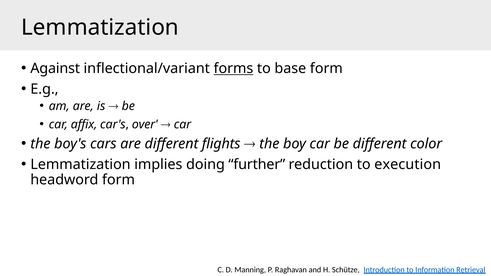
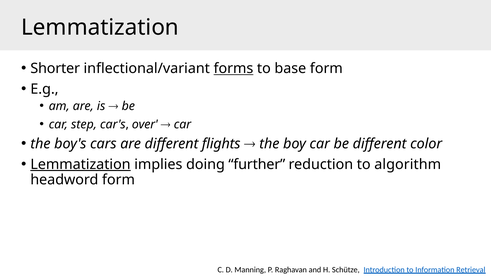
Against: Against -> Shorter
affix: affix -> step
Lemmatization at (80, 164) underline: none -> present
execution: execution -> algorithm
